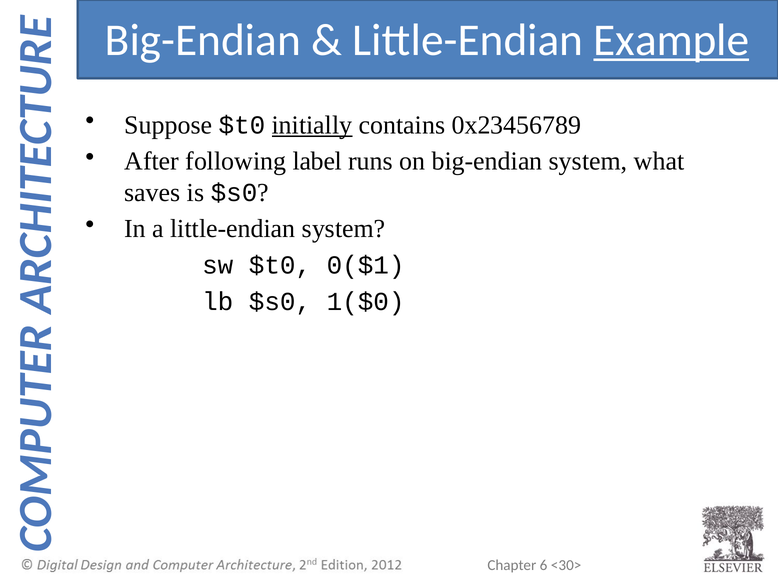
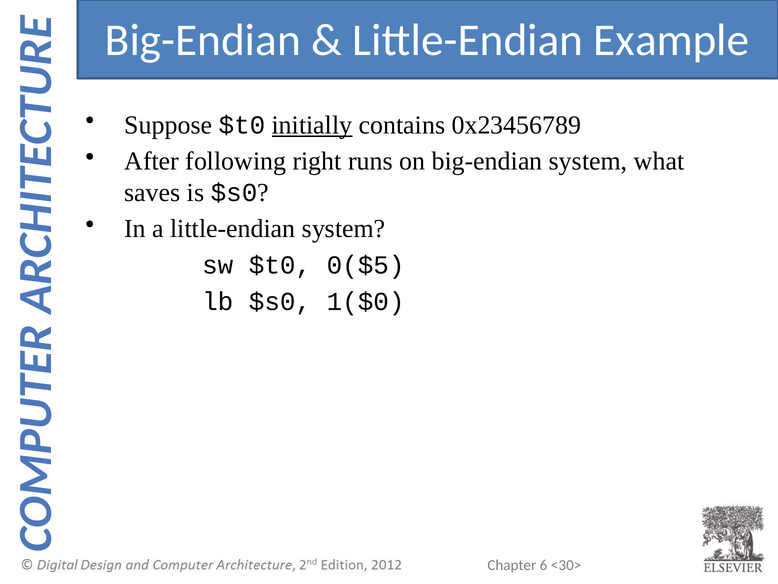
Example underline: present -> none
label: label -> right
0($1: 0($1 -> 0($5
